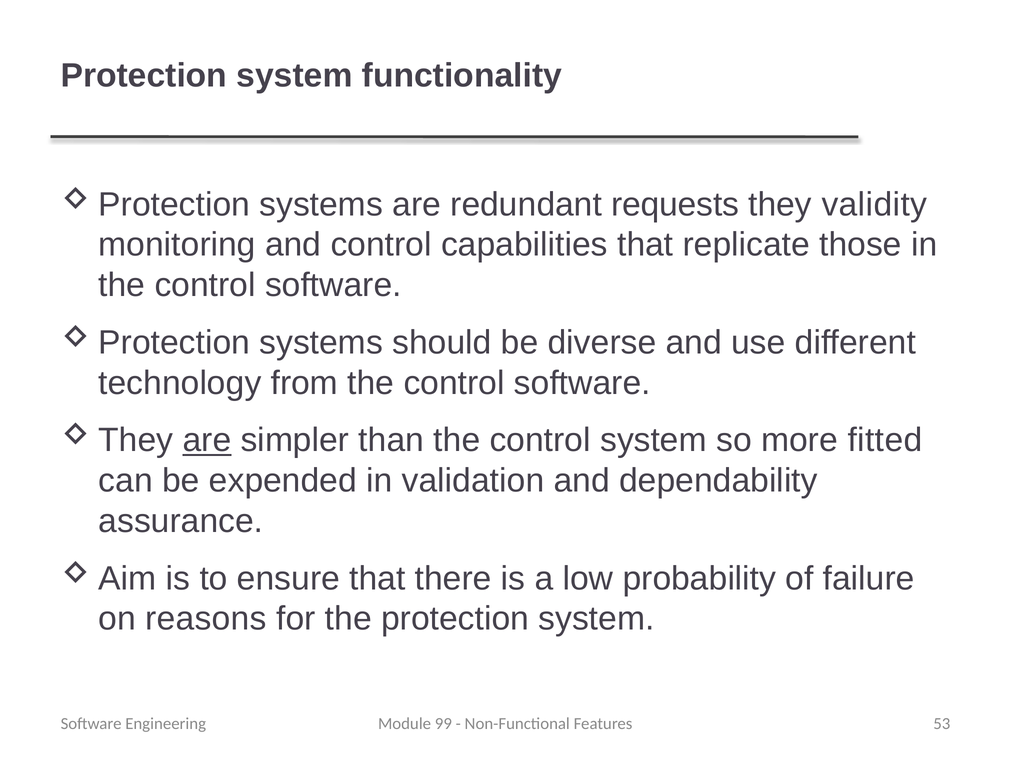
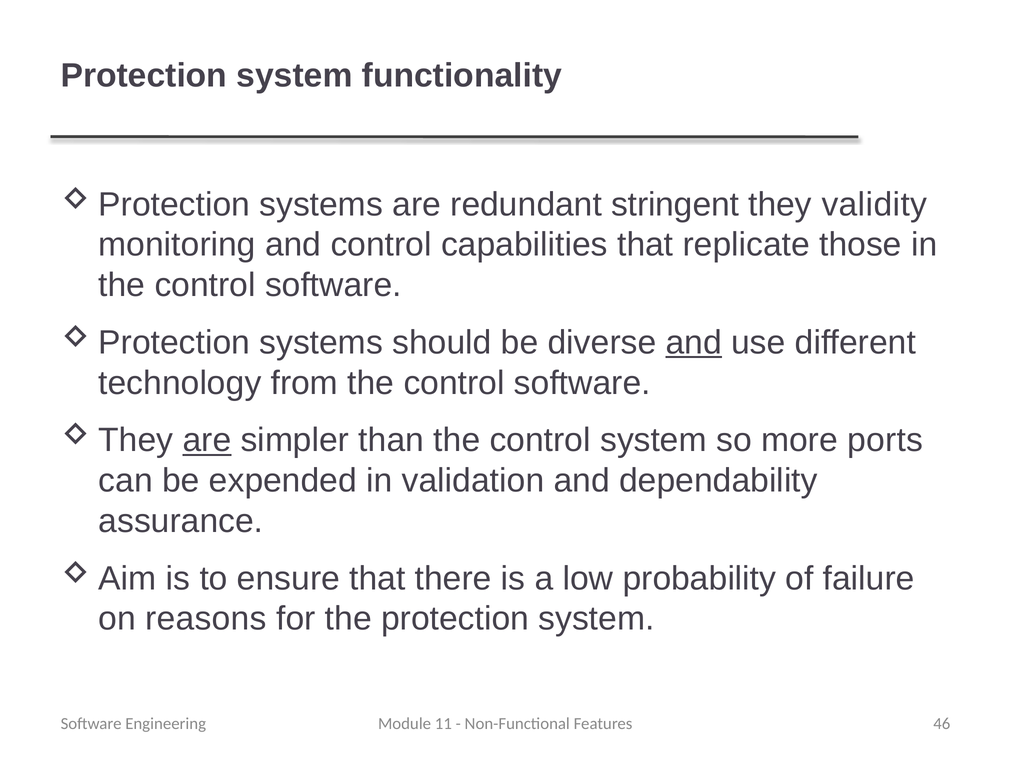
requests: requests -> stringent
and at (694, 343) underline: none -> present
fitted: fitted -> ports
99: 99 -> 11
53: 53 -> 46
